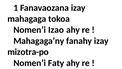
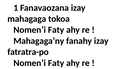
Izao at (56, 30): Izao -> Faty
mizotra-po: mizotra-po -> fatratra-po
